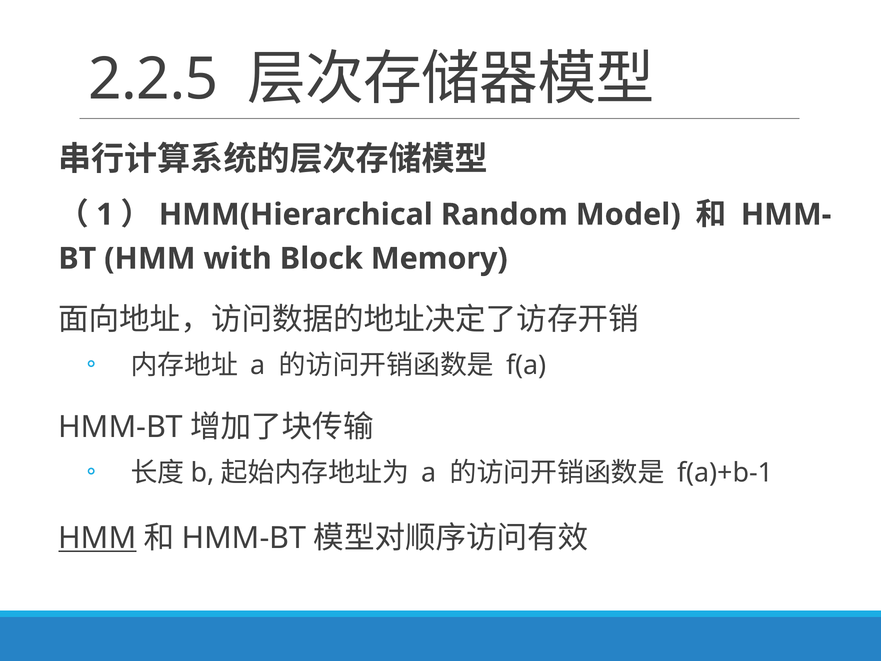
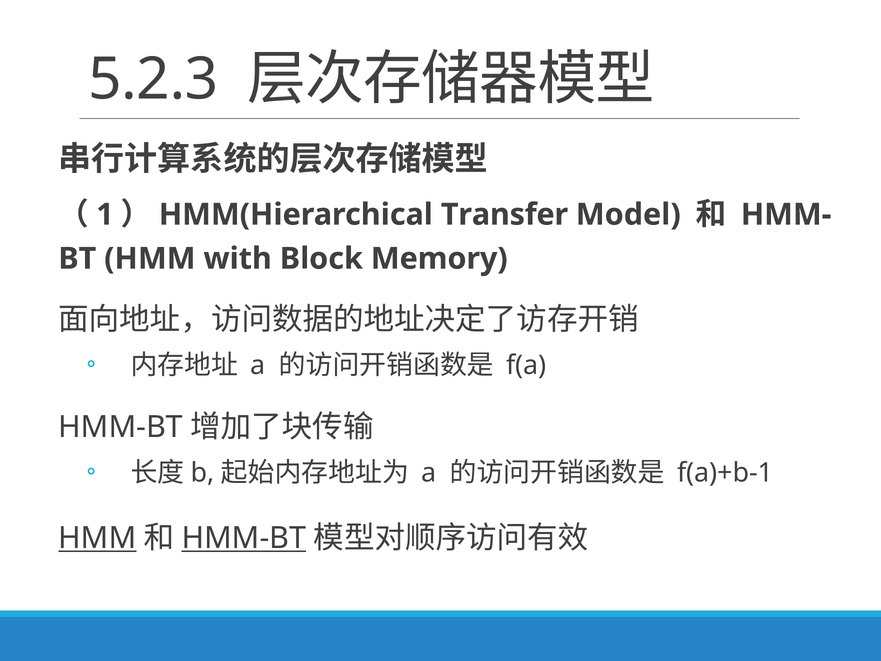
2.2.5: 2.2.5 -> 5.2.3
Random: Random -> Transfer
HMM-BT at (244, 538) underline: none -> present
